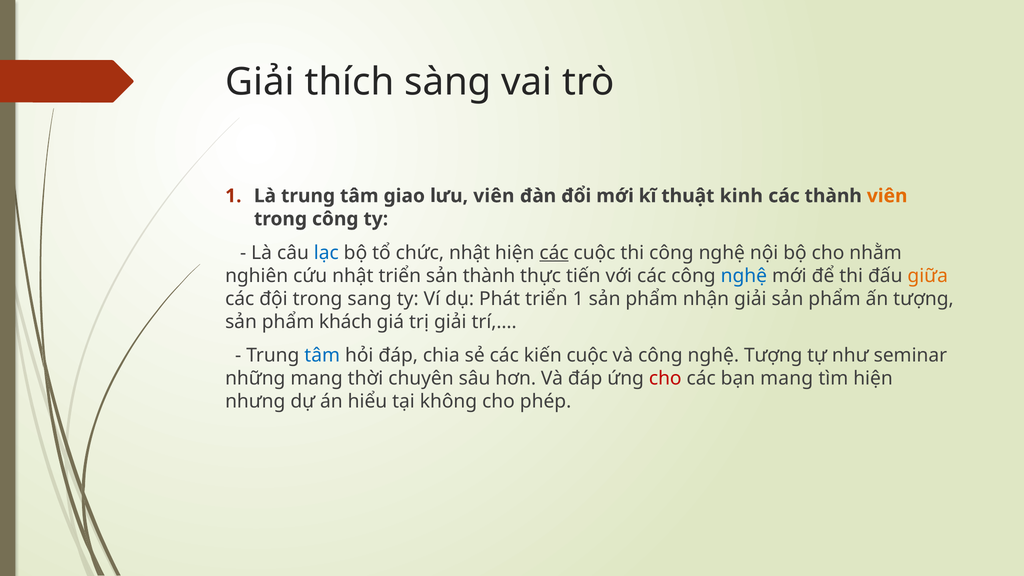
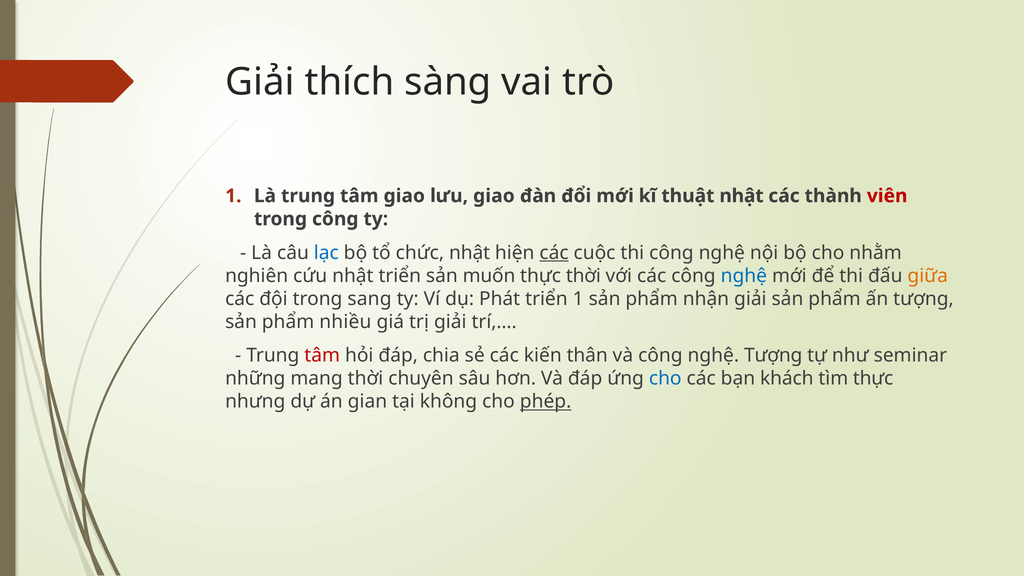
lưu viên: viên -> giao
thuật kinh: kinh -> nhật
viên at (887, 196) colour: orange -> red
sản thành: thành -> muốn
thực tiến: tiến -> thời
khách: khách -> nhiều
tâm at (322, 355) colour: blue -> red
kiến cuộc: cuộc -> thân
cho at (665, 379) colour: red -> blue
bạn mang: mang -> khách
tìm hiện: hiện -> thực
hiểu: hiểu -> gian
phép underline: none -> present
